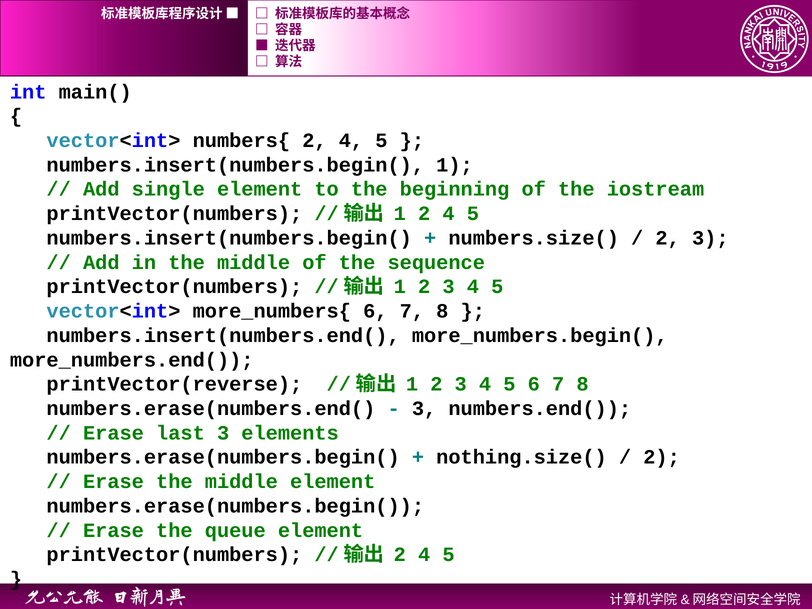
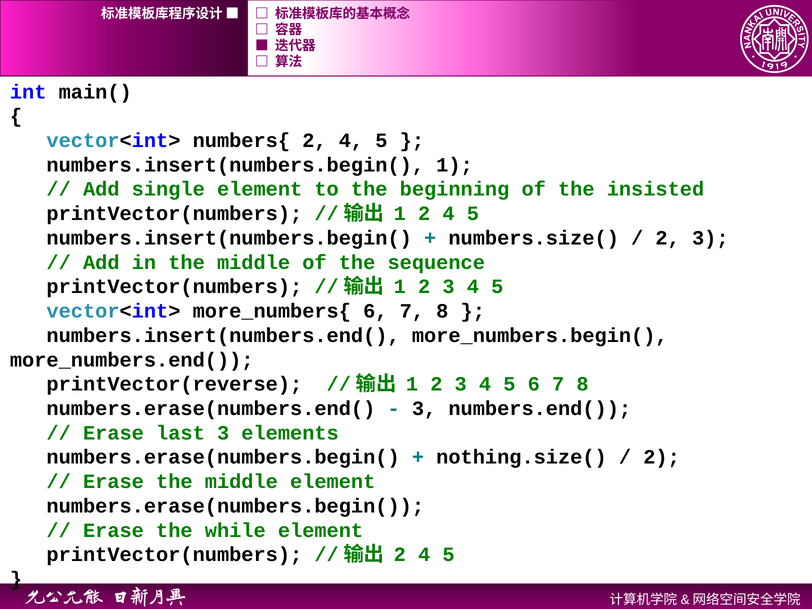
iostream: iostream -> insisted
queue: queue -> while
